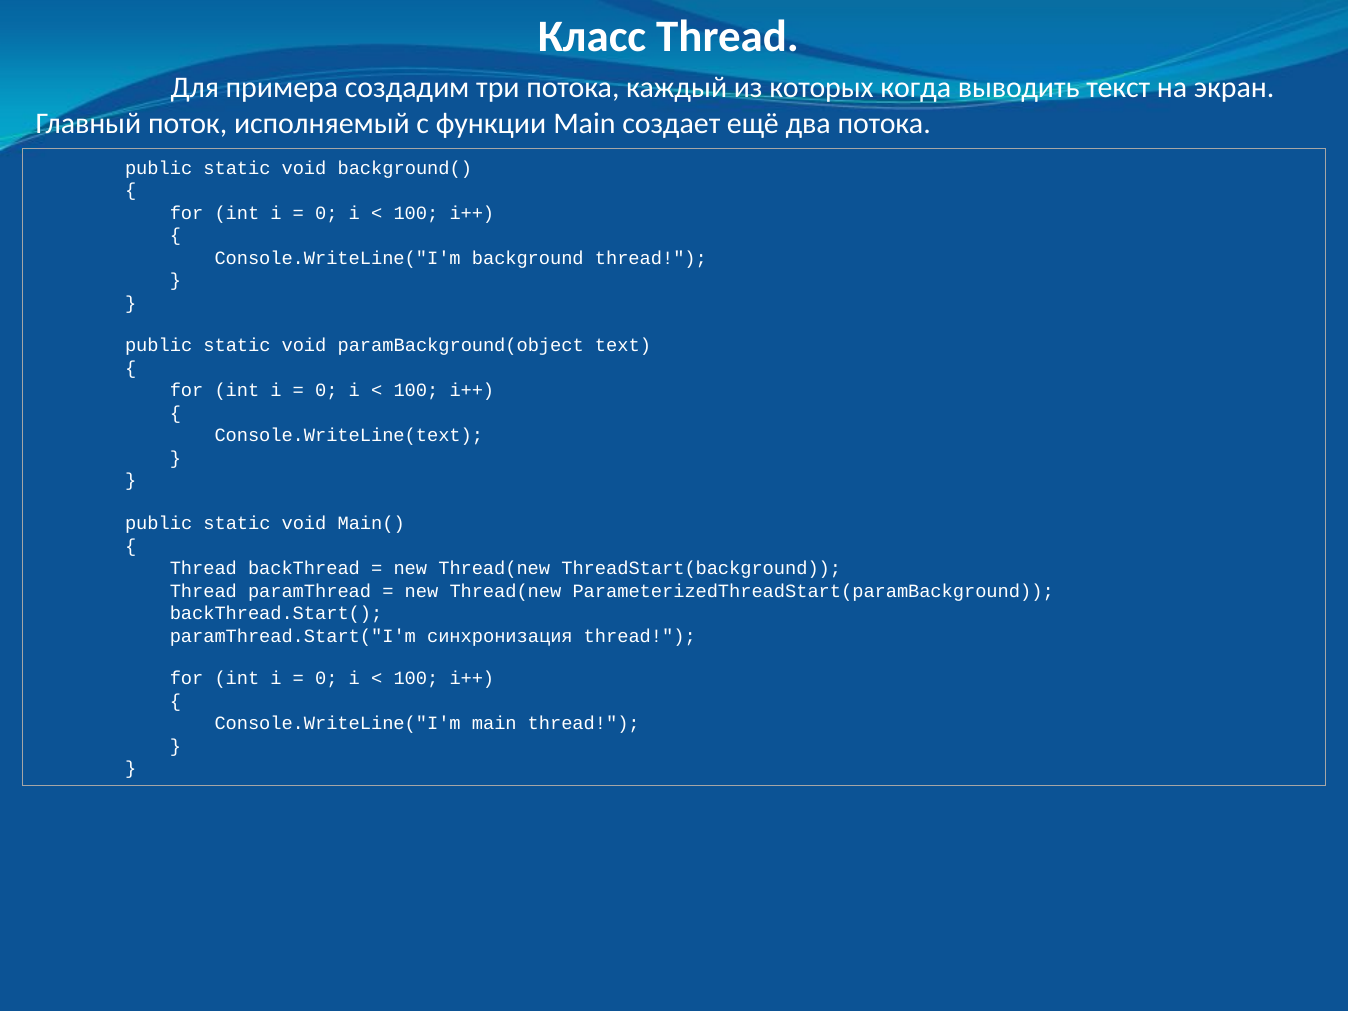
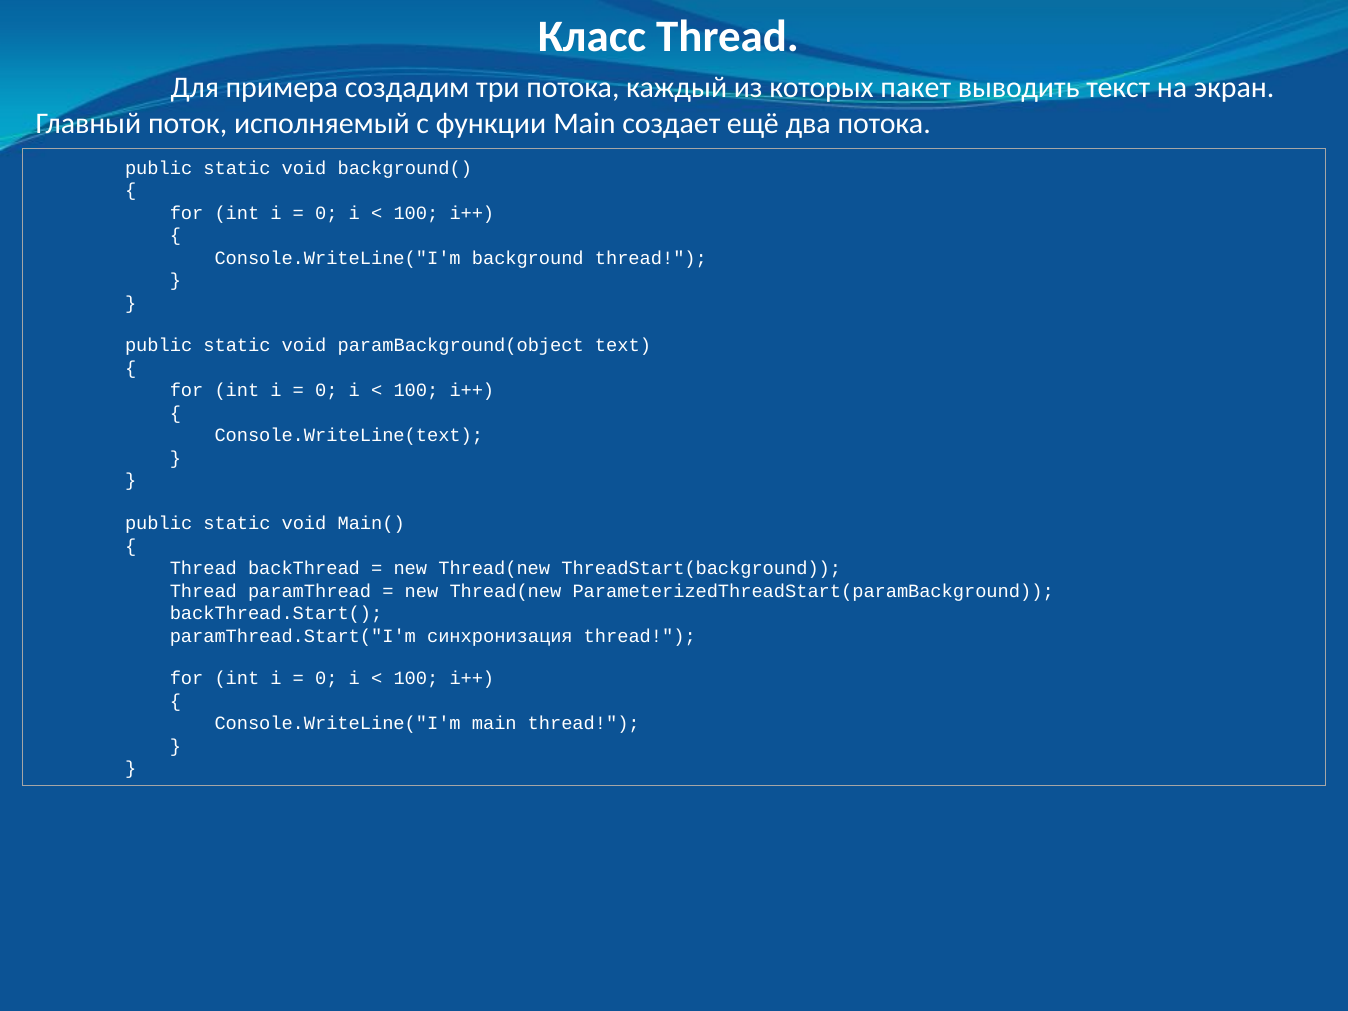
когда: когда -> пакет
